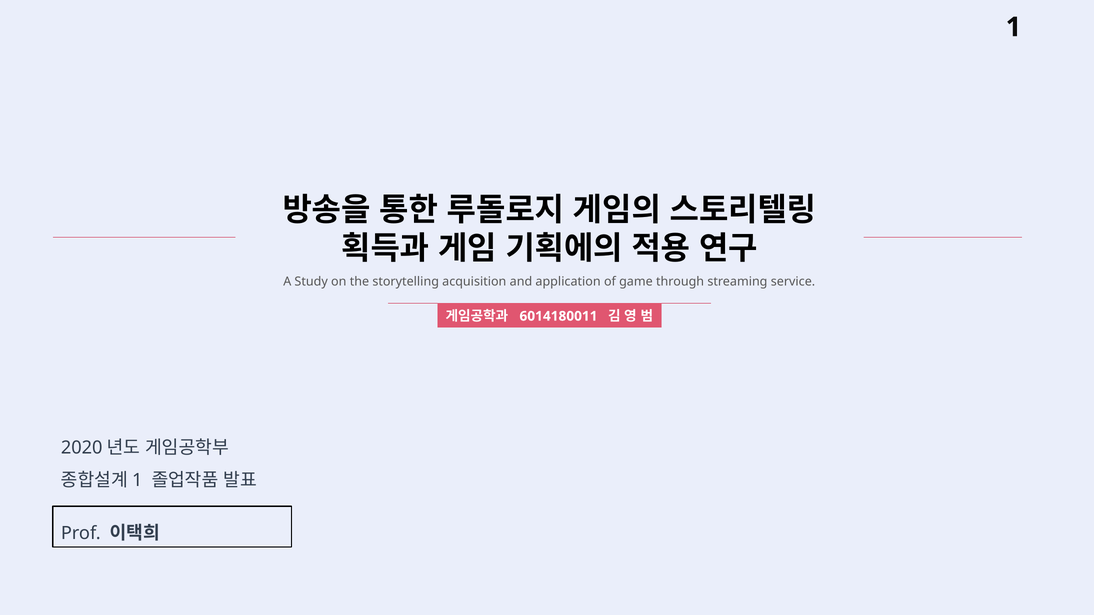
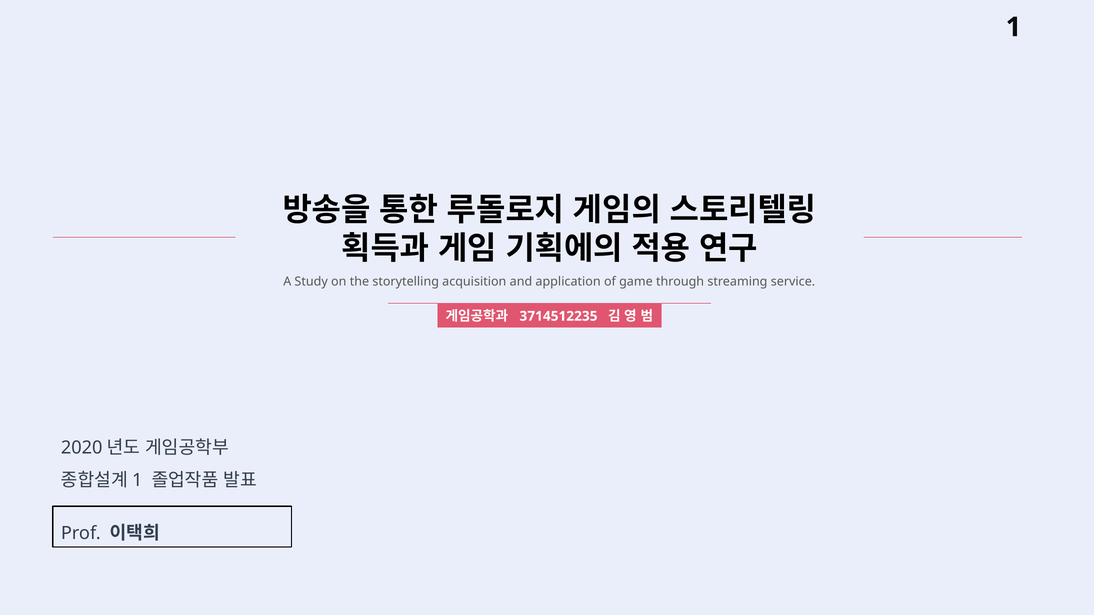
6014180011: 6014180011 -> 3714512235
